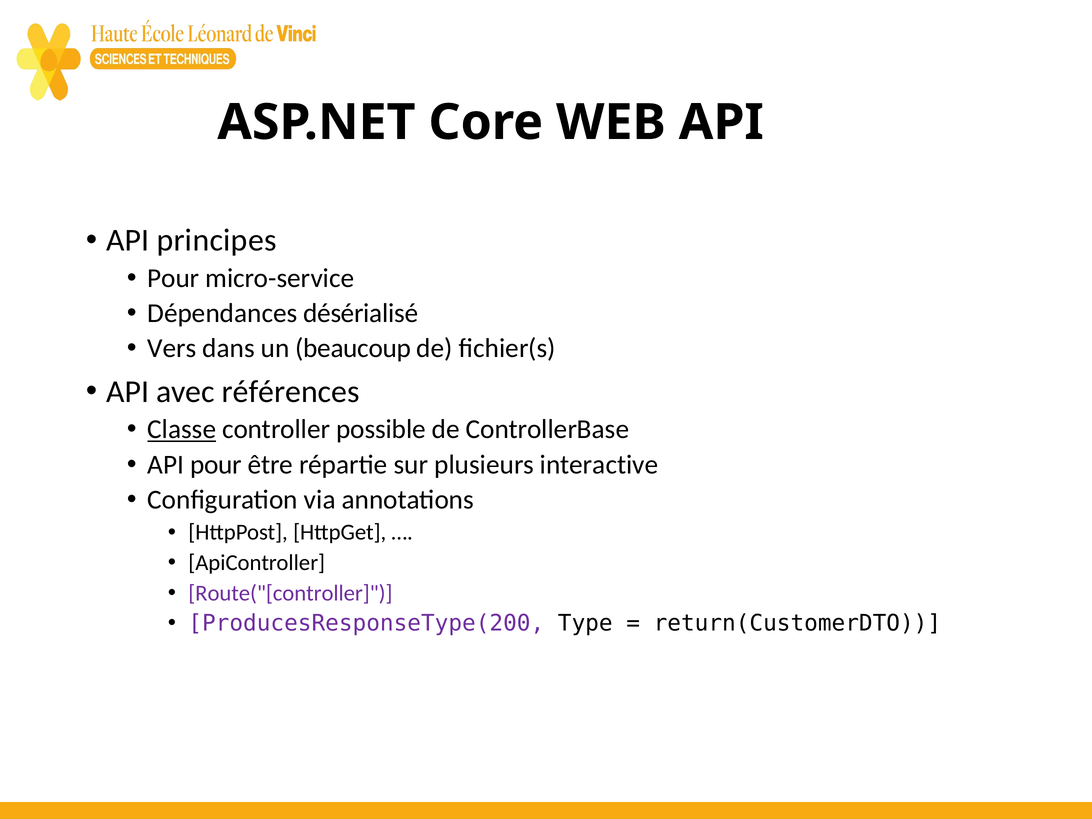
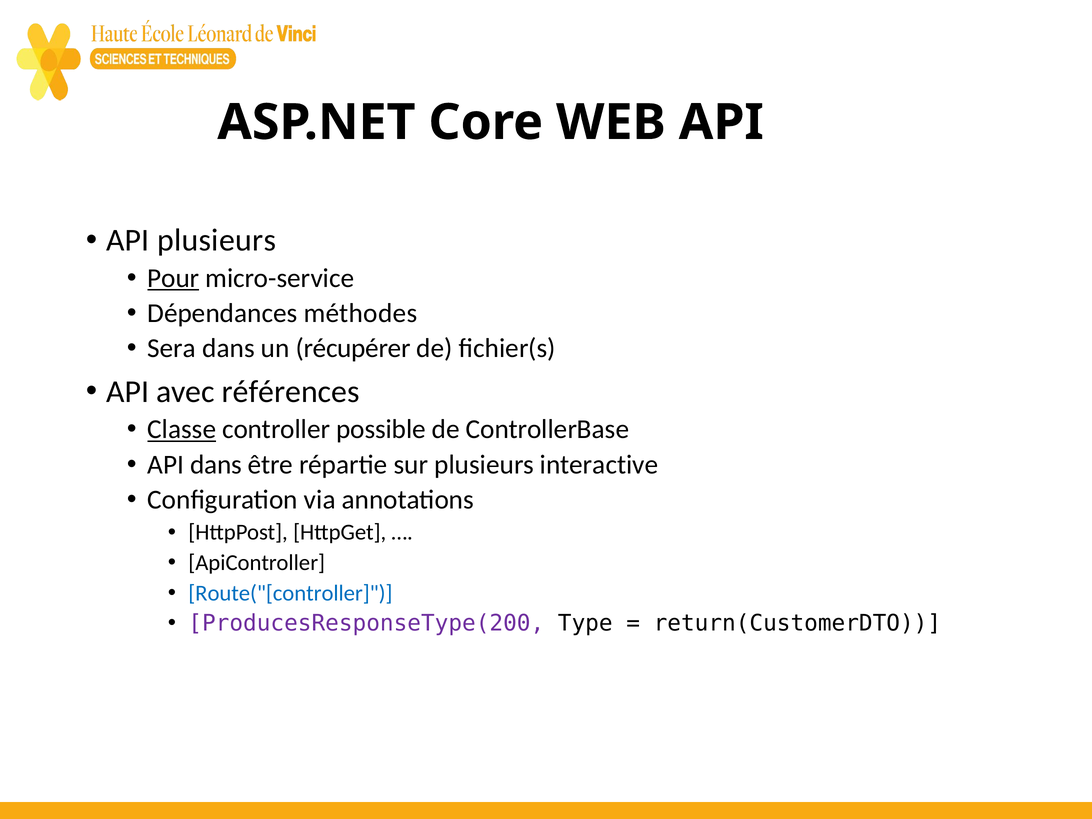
API principes: principes -> plusieurs
Pour at (173, 278) underline: none -> present
désérialisé: désérialisé -> méthodes
Vers: Vers -> Sera
beaucoup: beaucoup -> récupérer
API pour: pour -> dans
Route("[controller colour: purple -> blue
